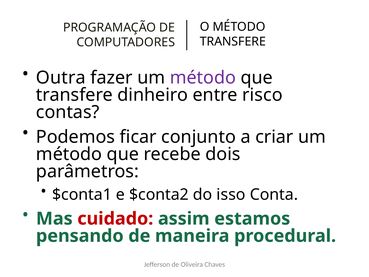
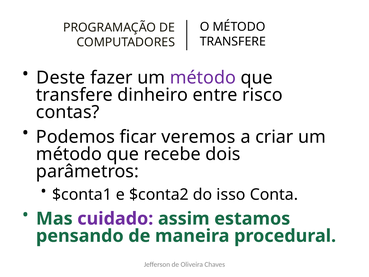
Outra: Outra -> Deste
conjunto: conjunto -> veremos
cuidado colour: red -> purple
